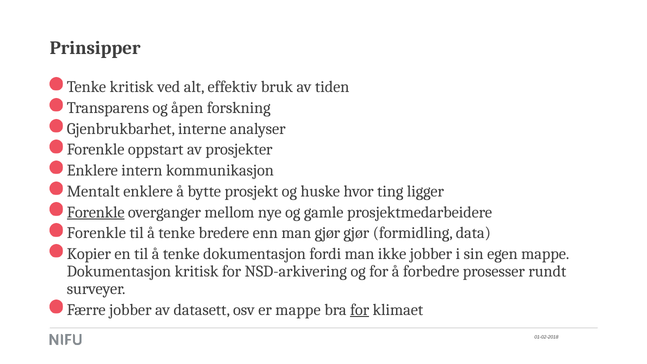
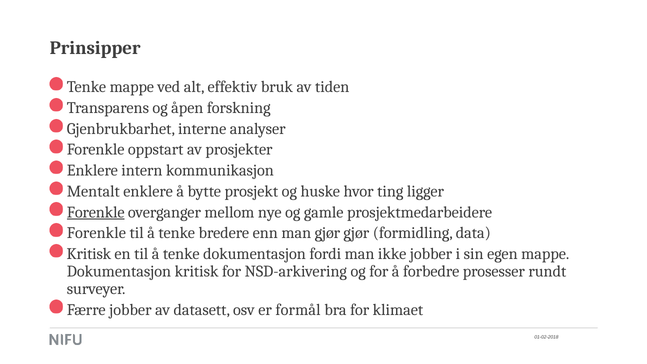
Tenke kritisk: kritisk -> mappe
Kopier at (89, 254): Kopier -> Kritisk
er mappe: mappe -> formål
for at (360, 310) underline: present -> none
